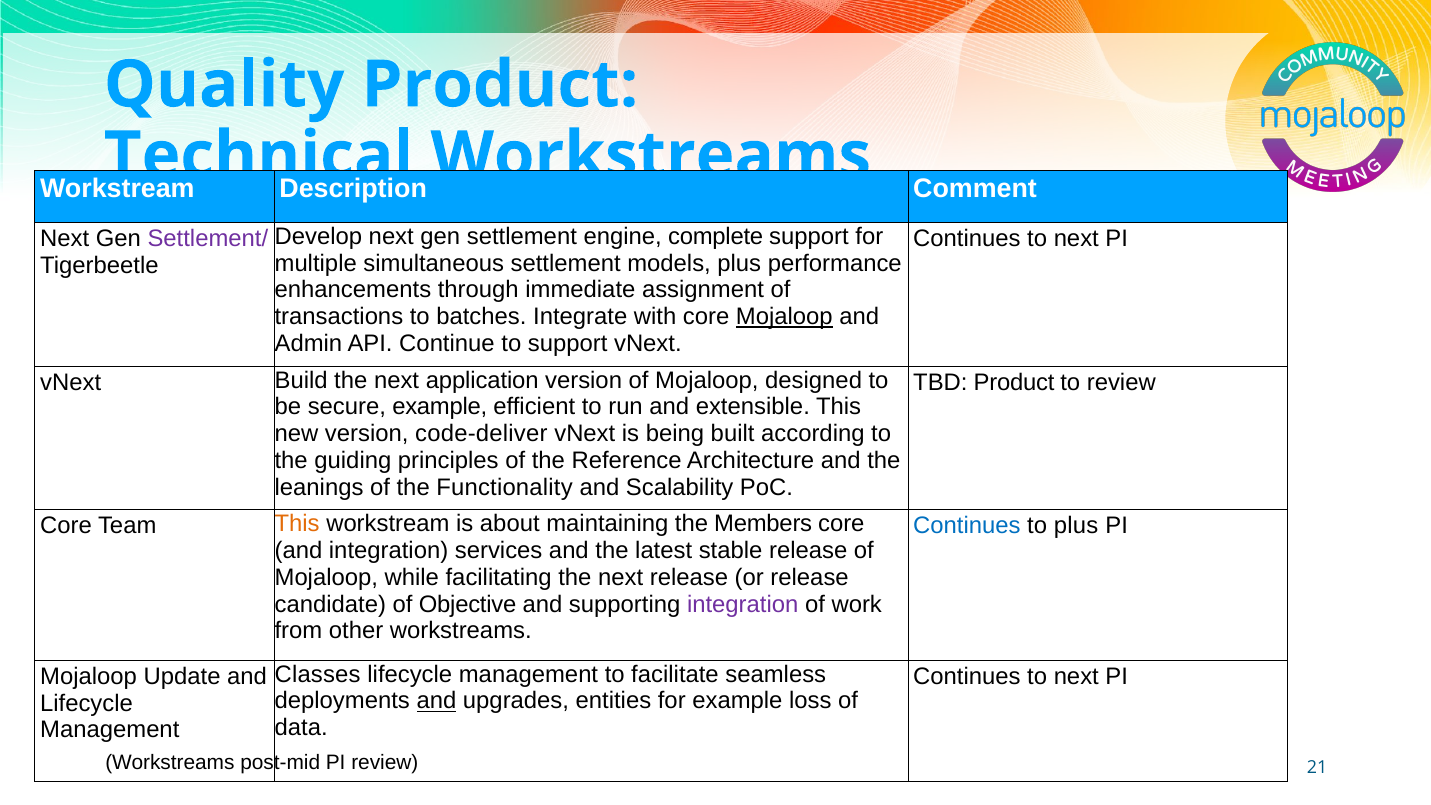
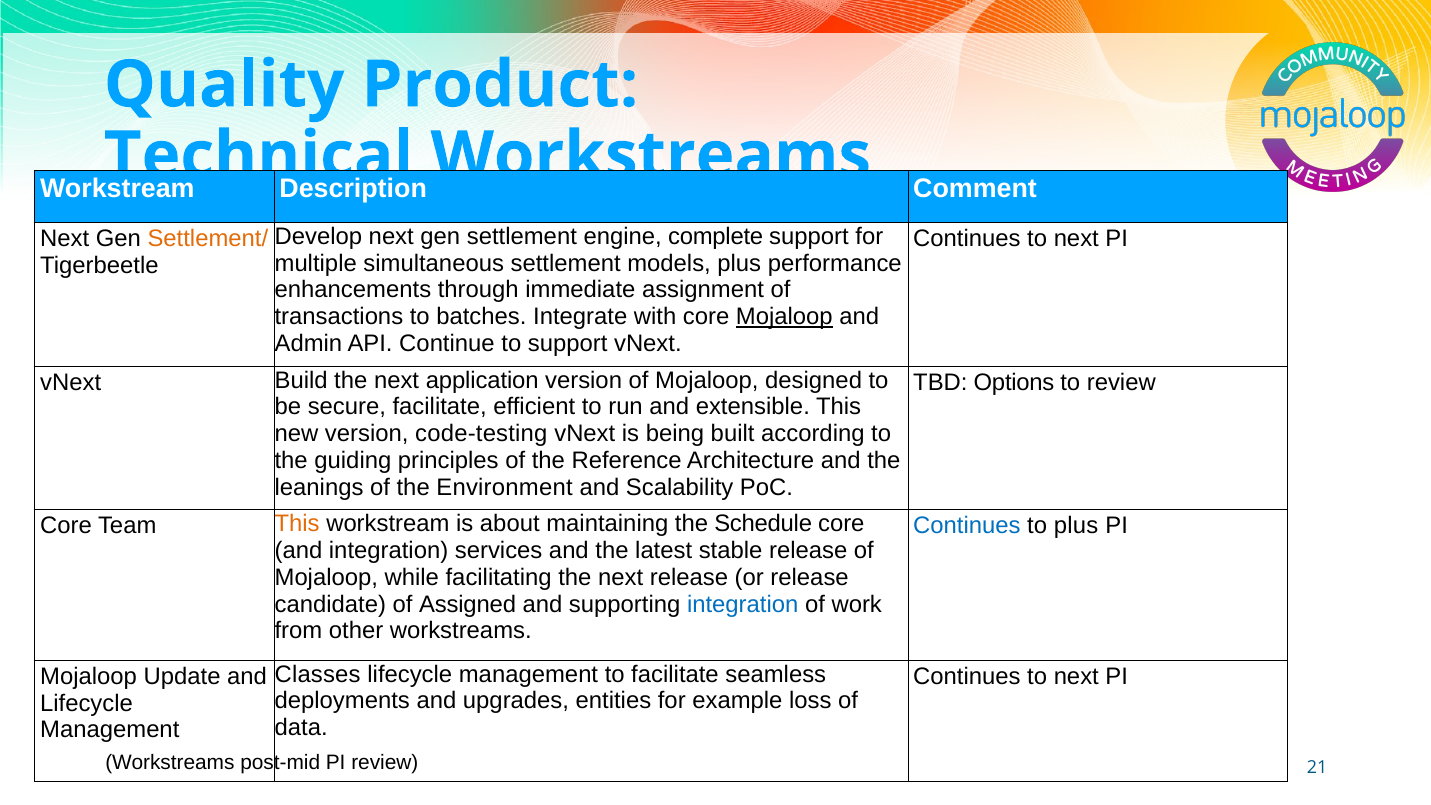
Settlement/ colour: purple -> orange
TBD Product: Product -> Options
secure example: example -> facilitate
code-deliver: code-deliver -> code-testing
Functionality: Functionality -> Environment
Members: Members -> Schedule
Objective: Objective -> Assigned
integration at (743, 604) colour: purple -> blue
and at (436, 701) underline: present -> none
